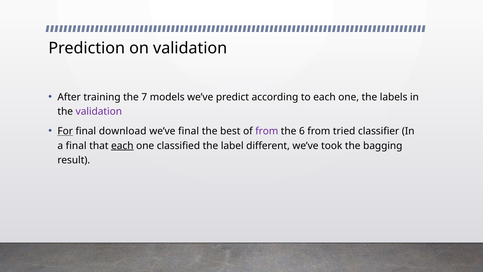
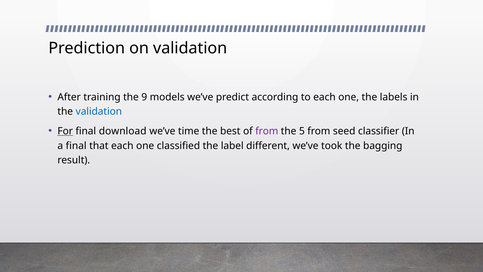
7: 7 -> 9
validation at (99, 111) colour: purple -> blue
we’ve final: final -> time
6: 6 -> 5
tried: tried -> seed
each at (122, 146) underline: present -> none
